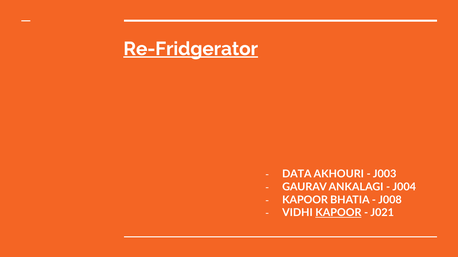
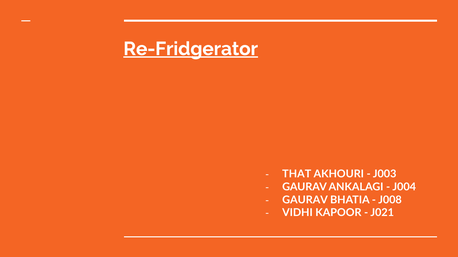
DATA: DATA -> THAT
KAPOOR at (305, 200): KAPOOR -> GAURAV
KAPOOR at (338, 213) underline: present -> none
